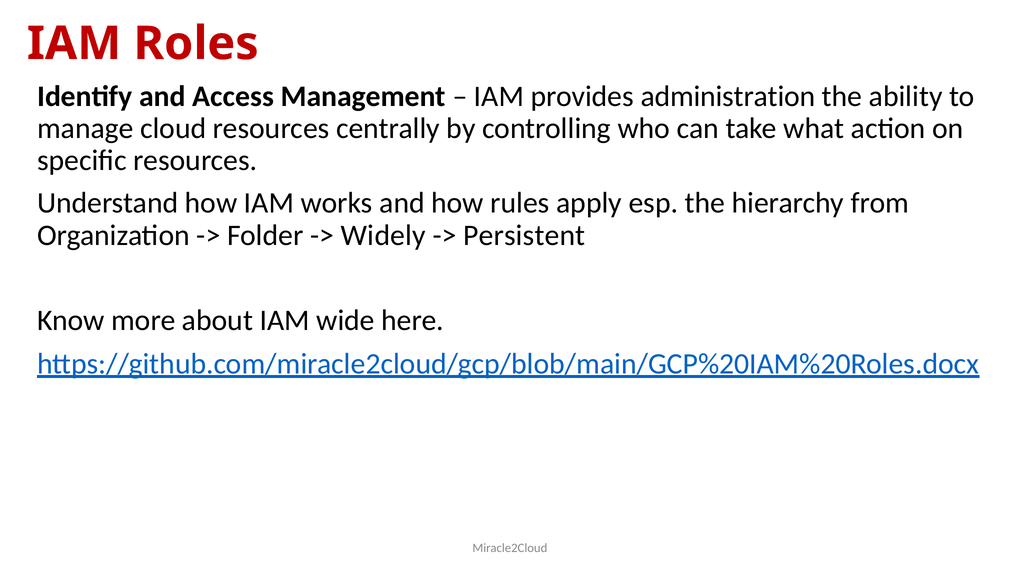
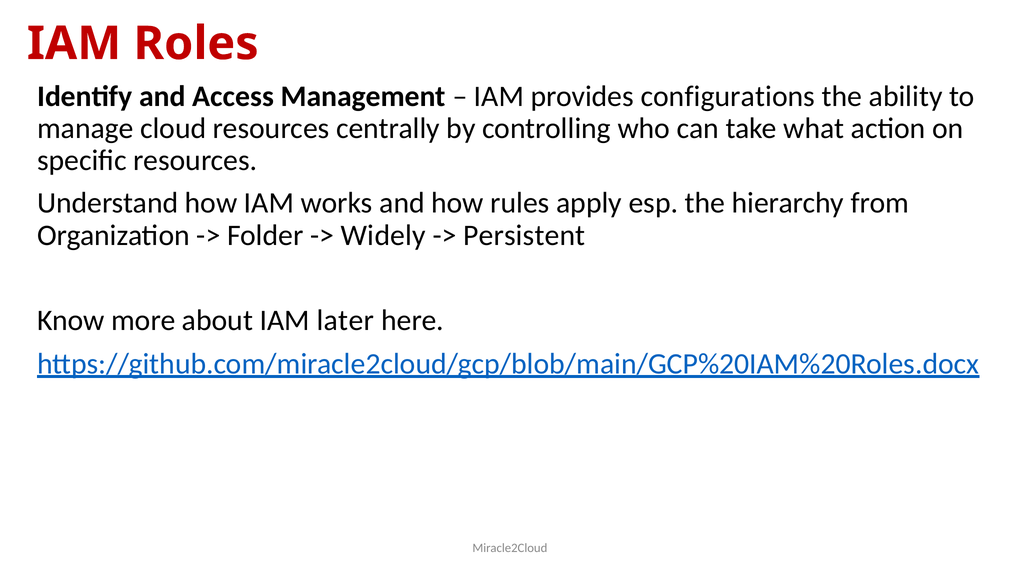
administration: administration -> configurations
wide: wide -> later
